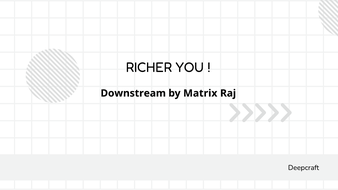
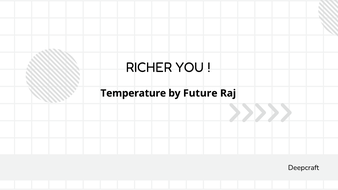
Downstream: Downstream -> Temperature
Matrix: Matrix -> Future
